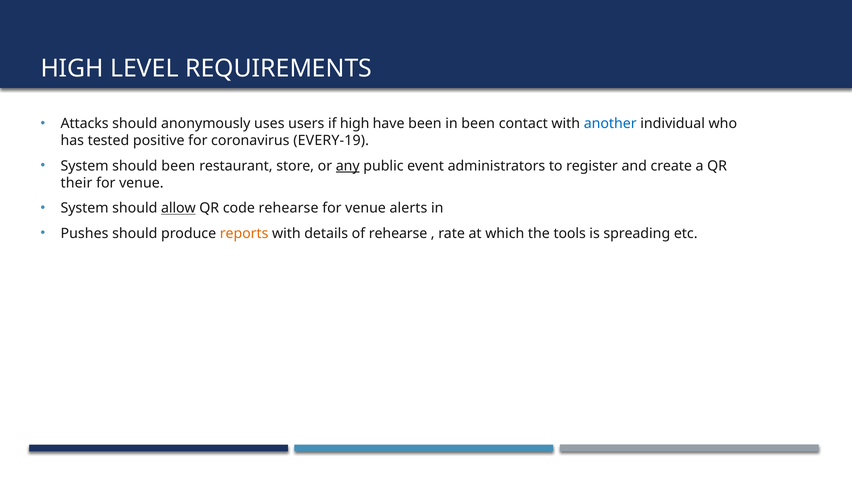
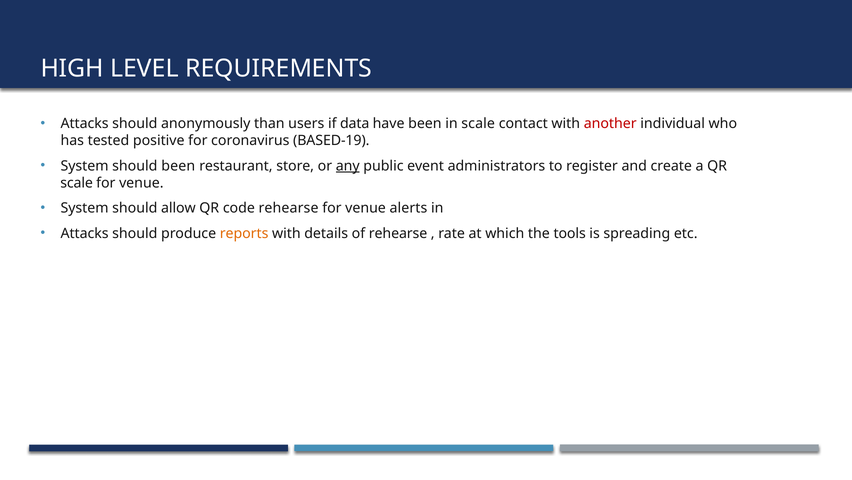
uses: uses -> than
if high: high -> data
in been: been -> scale
another colour: blue -> red
EVERY-19: EVERY-19 -> BASED-19
their at (76, 183): their -> scale
allow underline: present -> none
Pushes at (85, 233): Pushes -> Attacks
